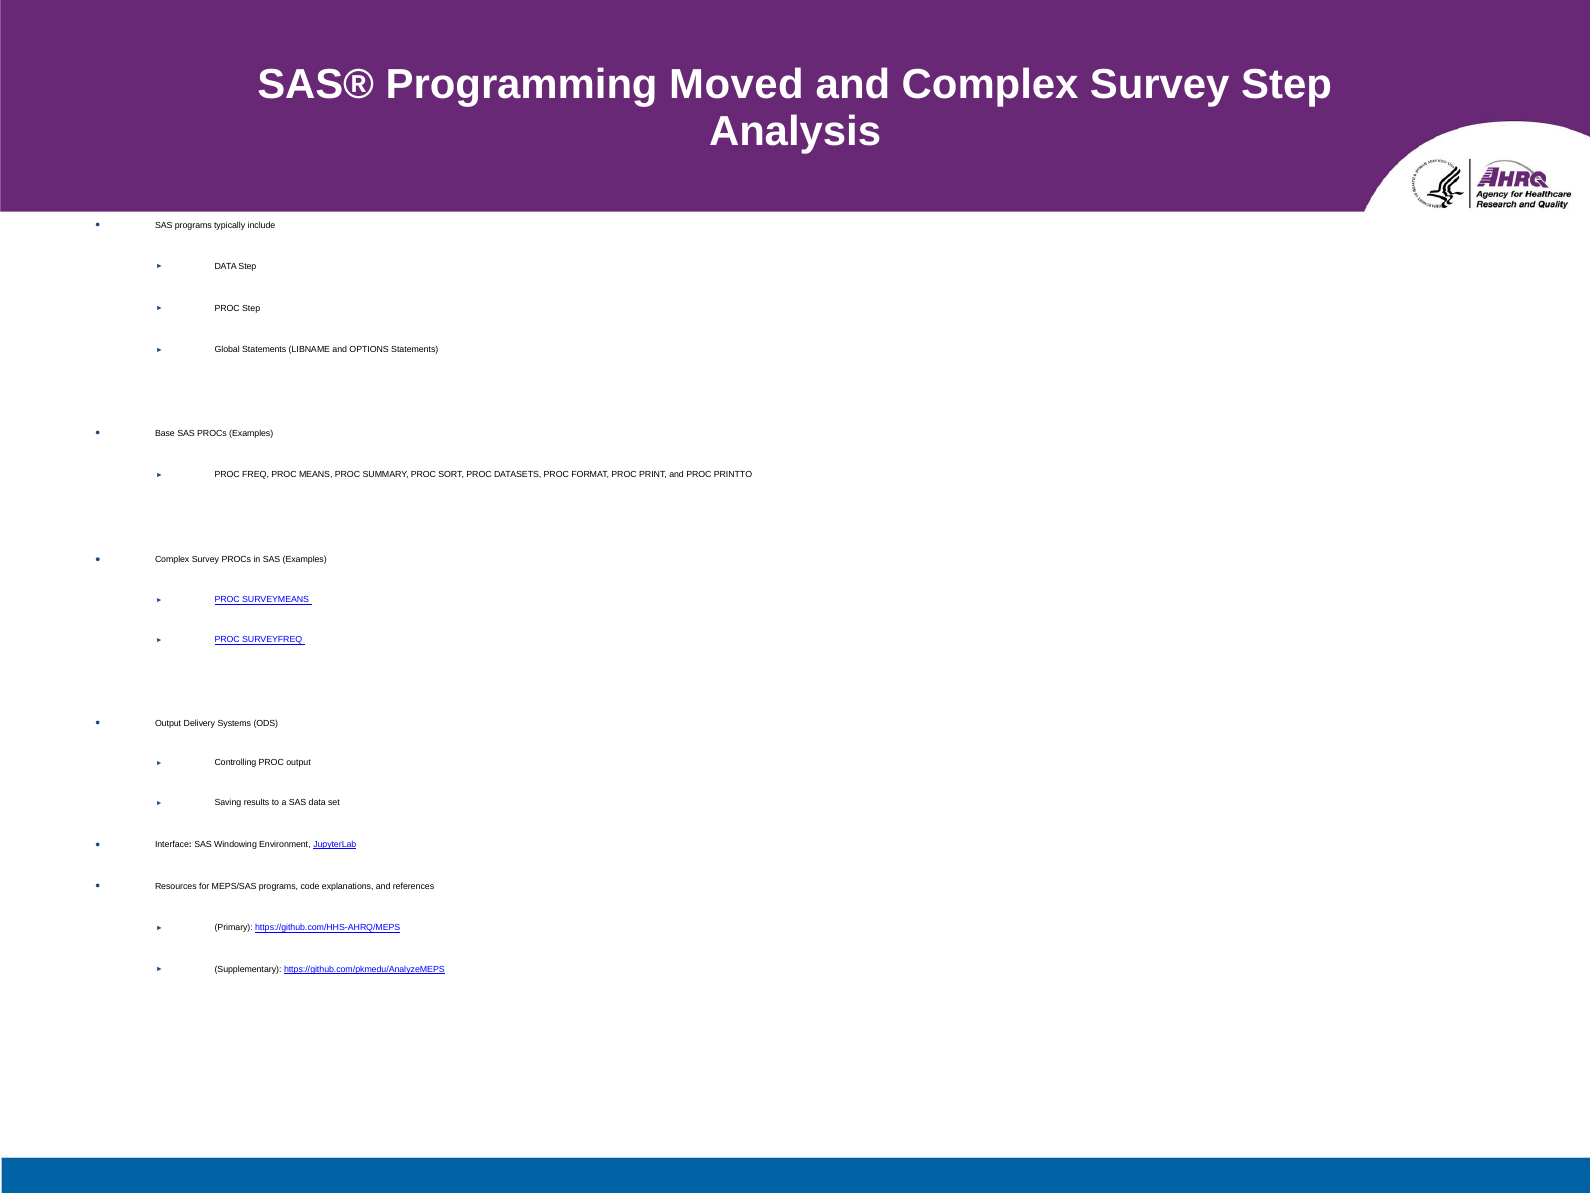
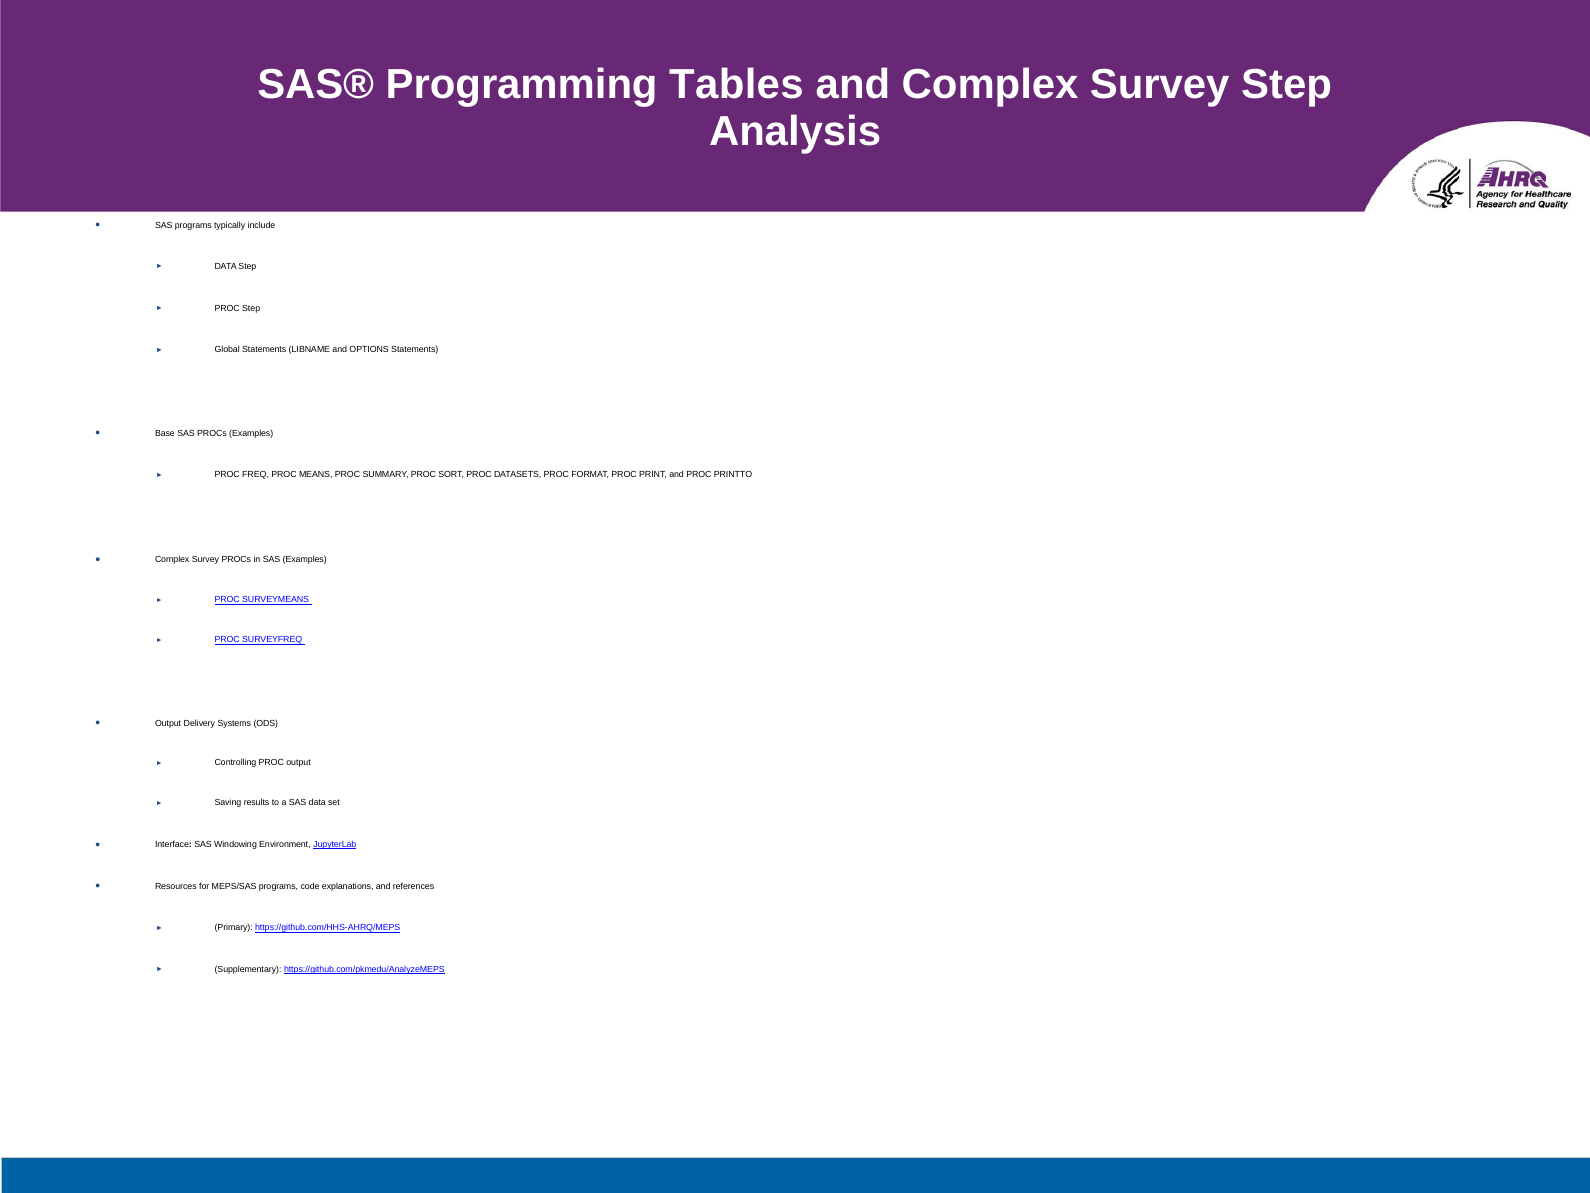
Moved: Moved -> Tables
